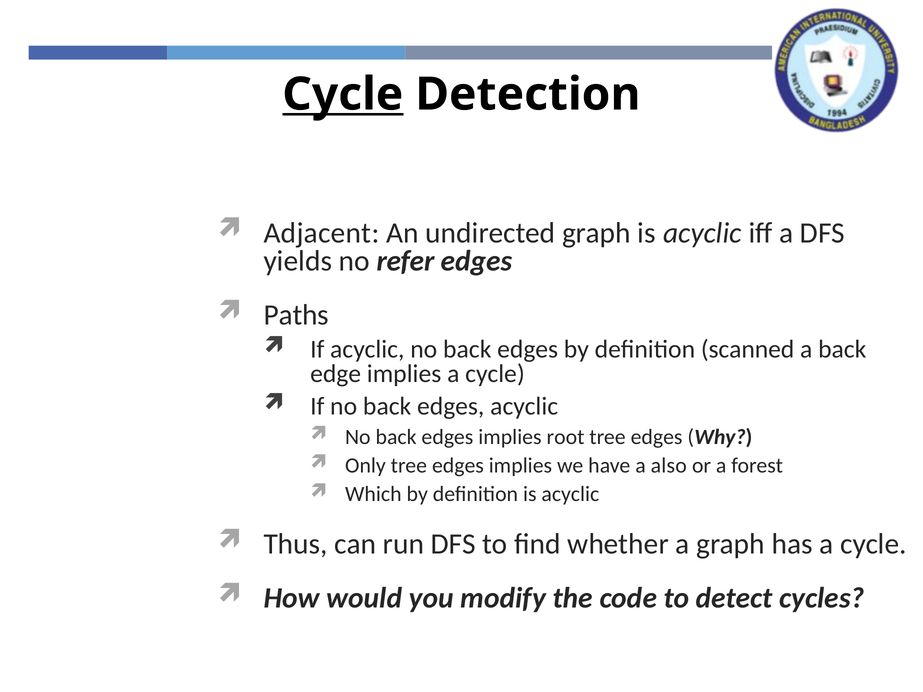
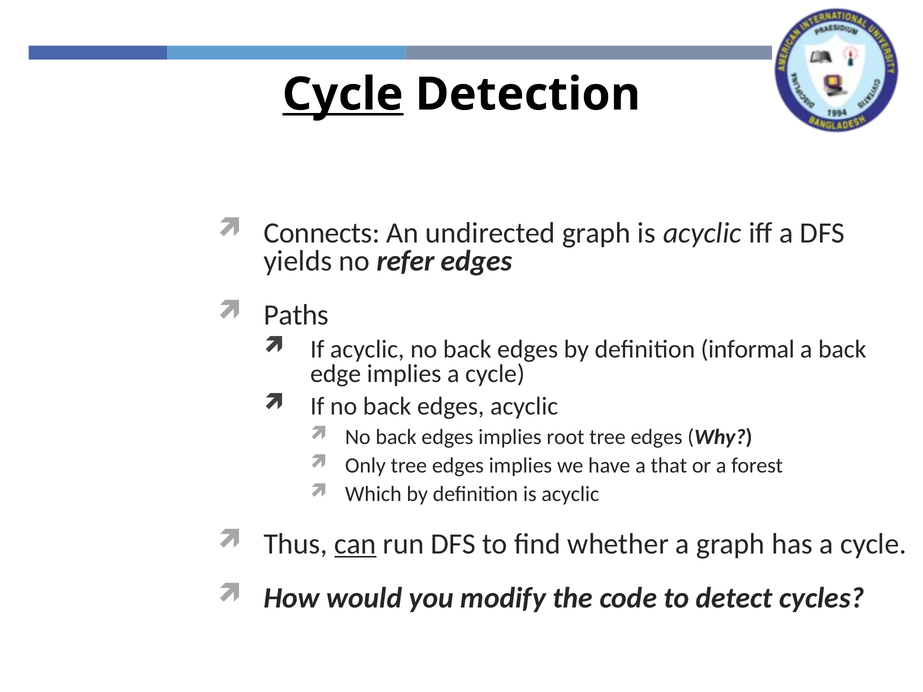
Adjacent: Adjacent -> Connects
scanned: scanned -> informal
also: also -> that
can underline: none -> present
